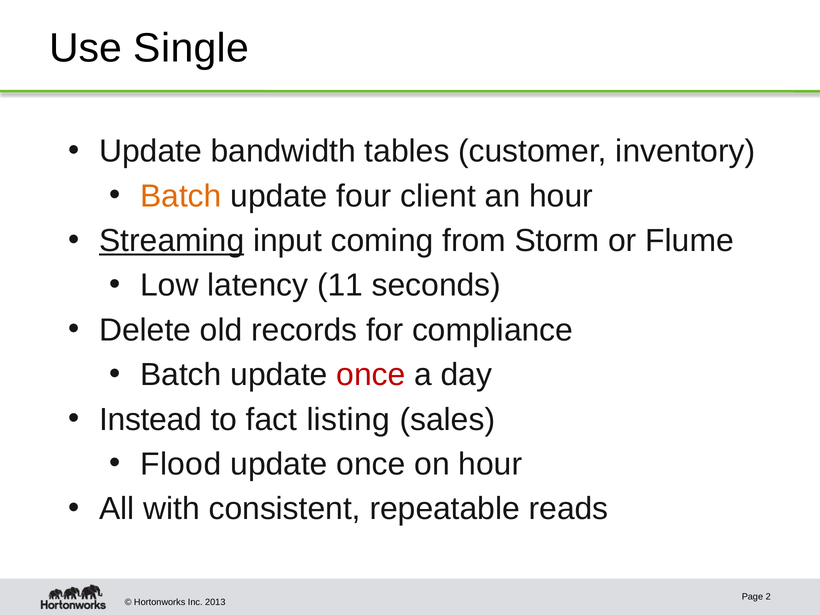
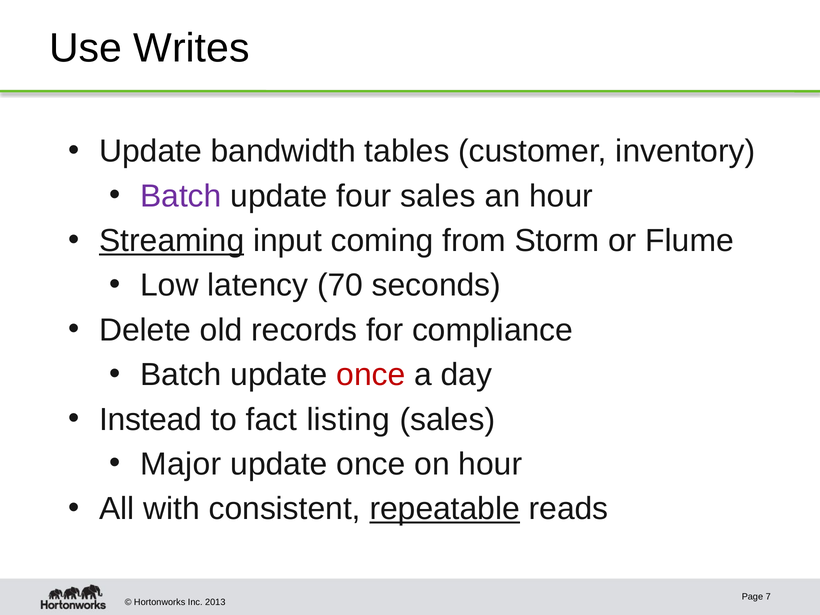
Single: Single -> Writes
Batch at (181, 196) colour: orange -> purple
four client: client -> sales
11: 11 -> 70
Flood: Flood -> Major
repeatable underline: none -> present
2: 2 -> 7
